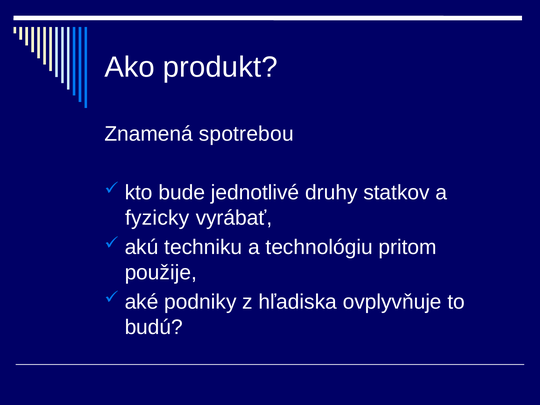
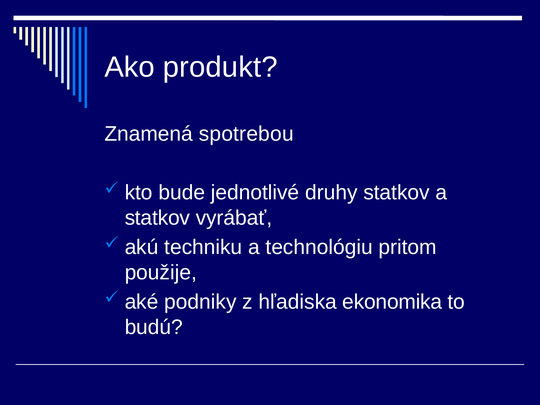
fyzicky at (157, 218): fyzicky -> statkov
ovplyvňuje: ovplyvňuje -> ekonomika
